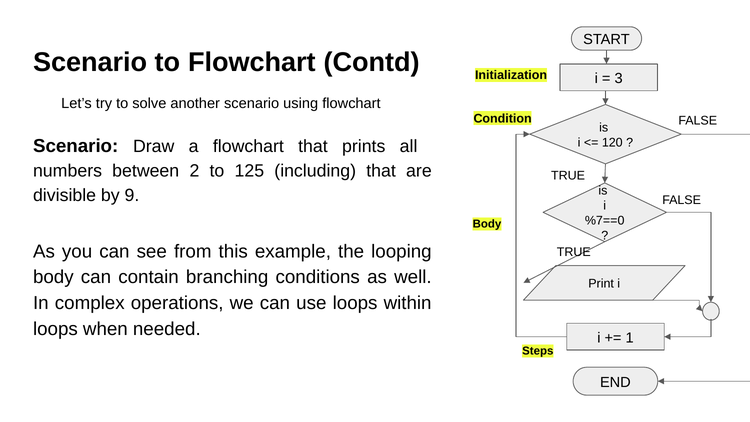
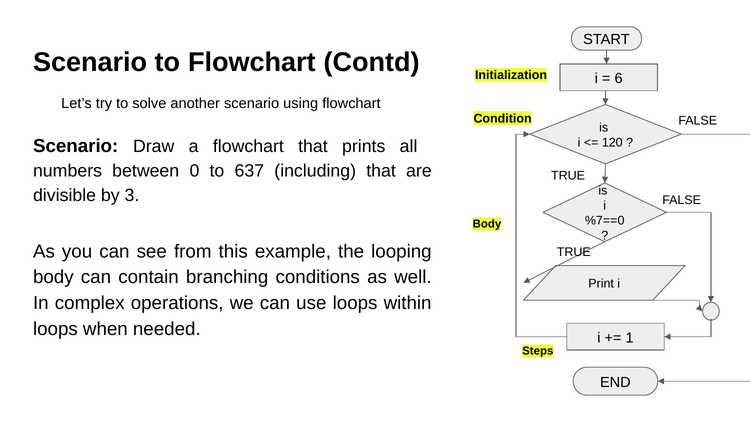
3: 3 -> 6
2: 2 -> 0
125: 125 -> 637
9: 9 -> 3
